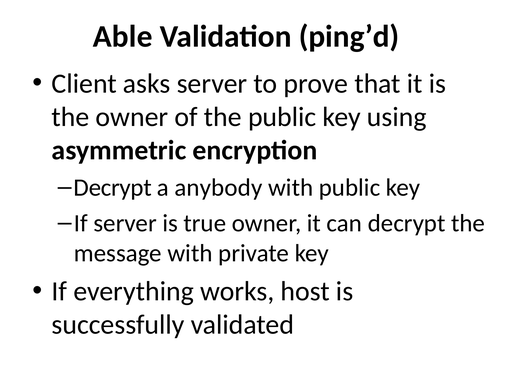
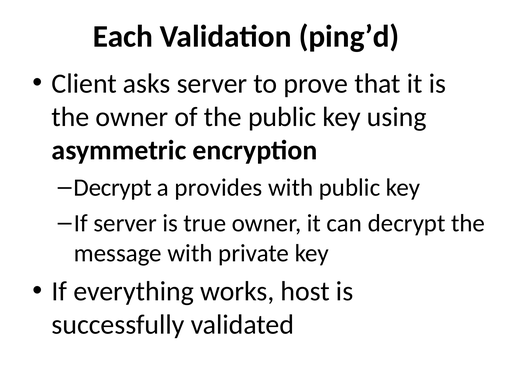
Able: Able -> Each
anybody: anybody -> provides
